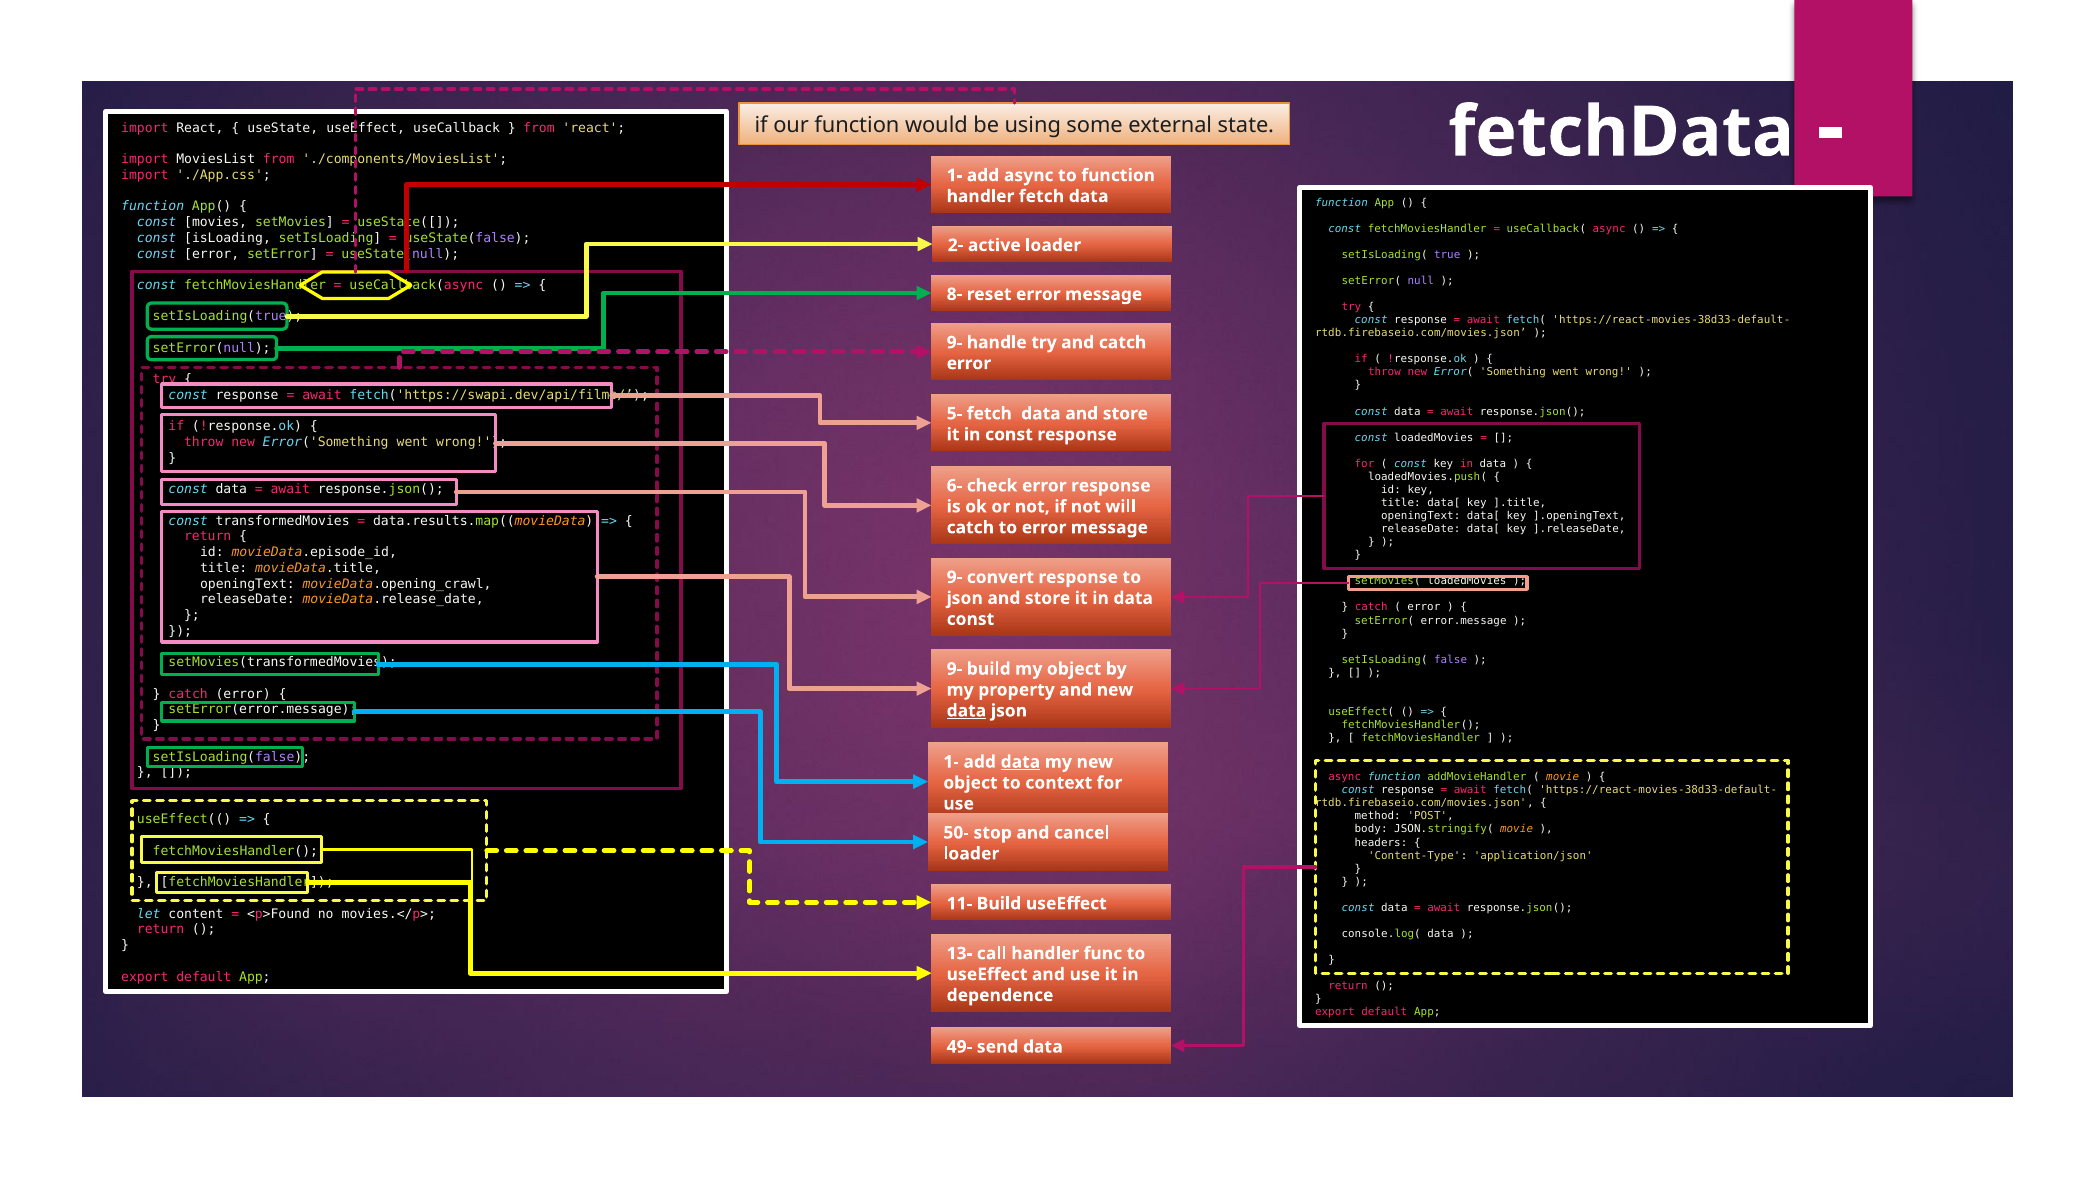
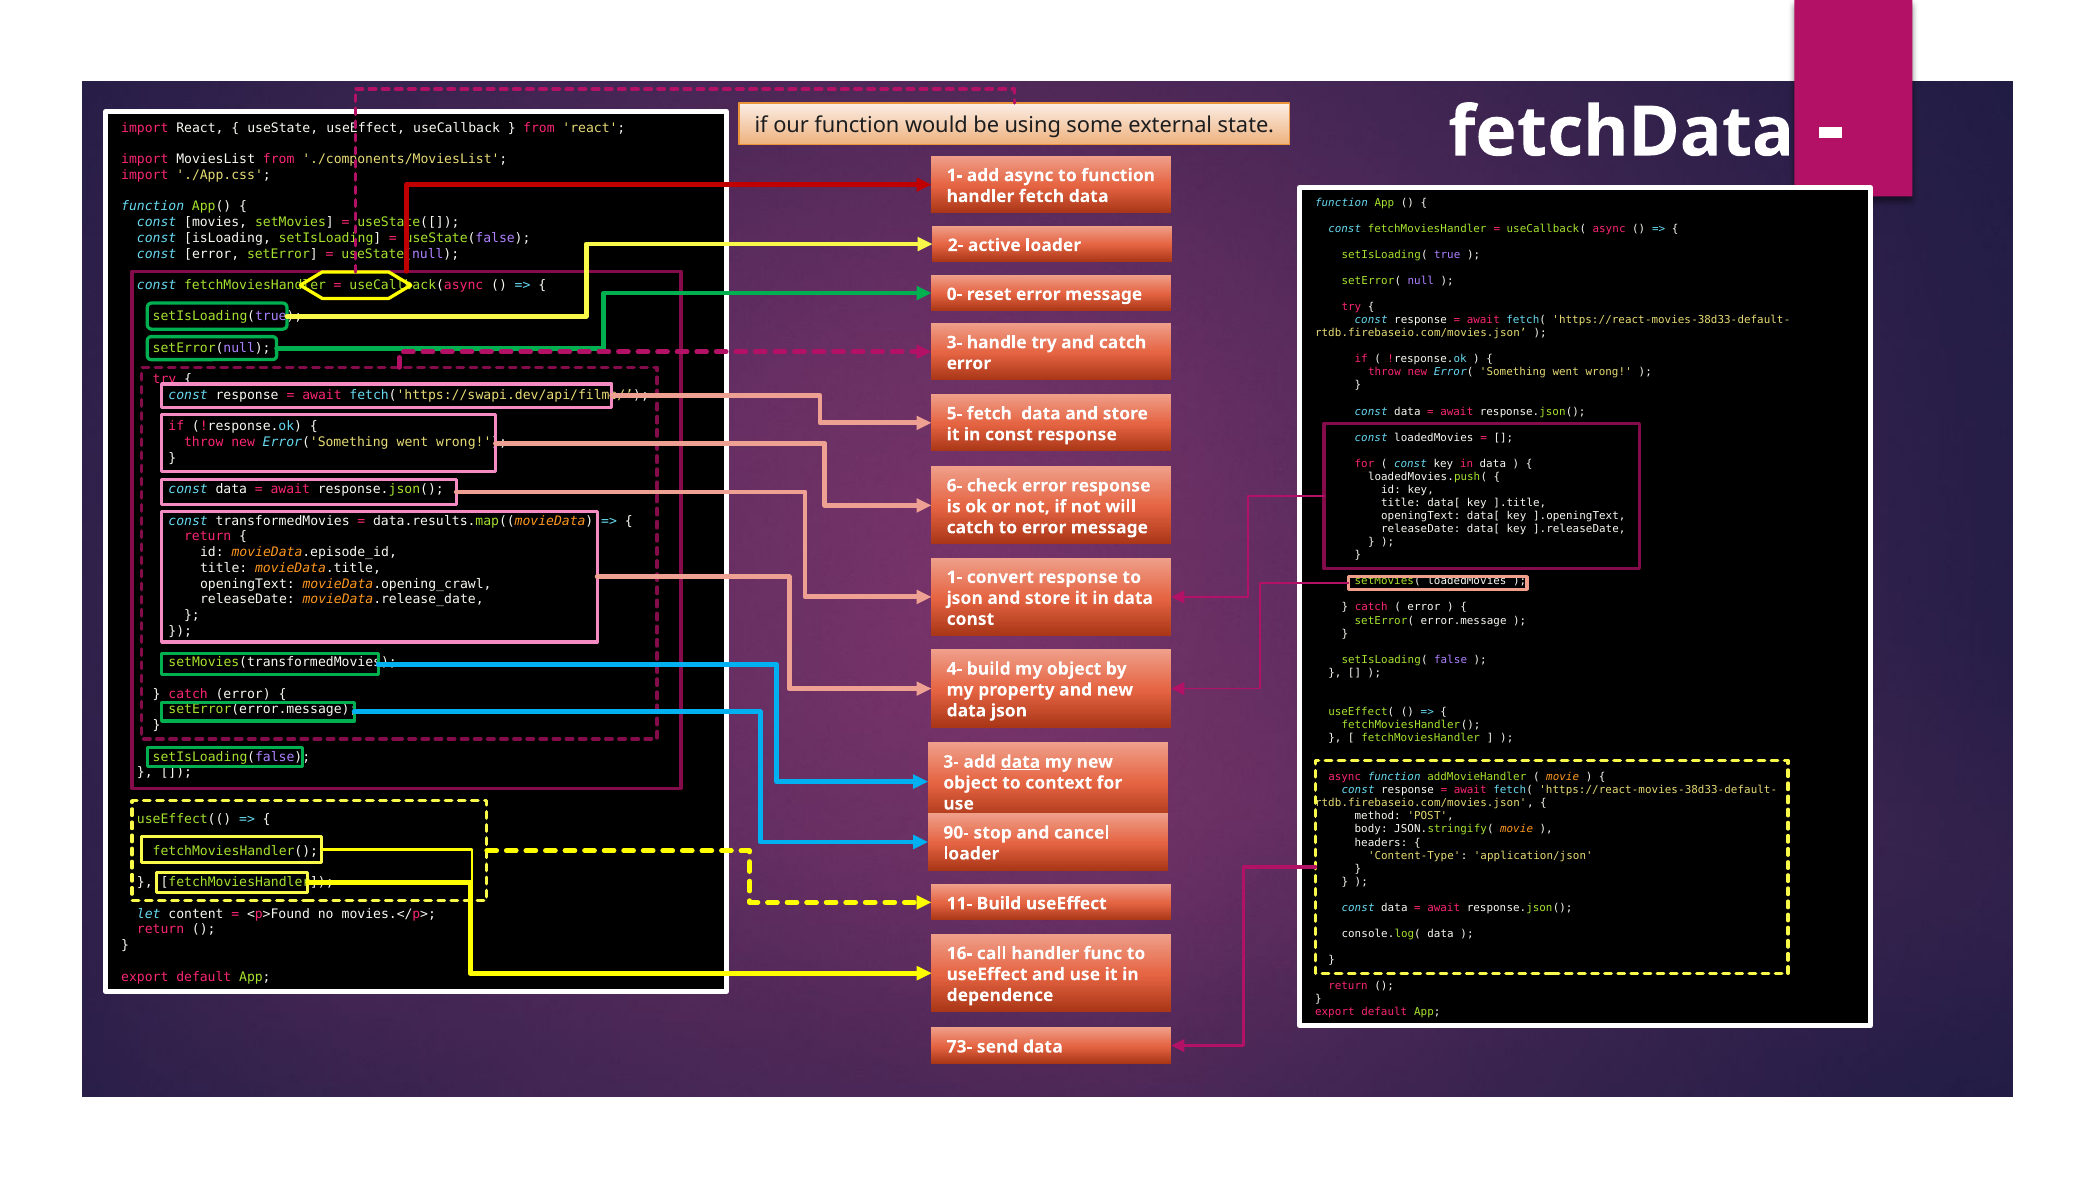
8-: 8- -> 0-
9- at (954, 342): 9- -> 3-
9- at (954, 577): 9- -> 1-
9- at (954, 669): 9- -> 4-
data at (966, 711) underline: present -> none
1- at (951, 762): 1- -> 3-
50-: 50- -> 90-
13-: 13- -> 16-
49-: 49- -> 73-
